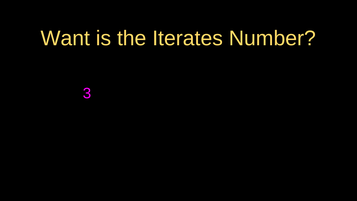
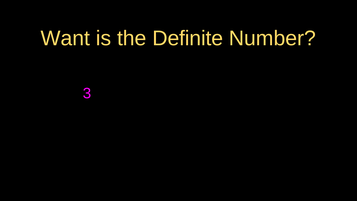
Iterates: Iterates -> Definite
